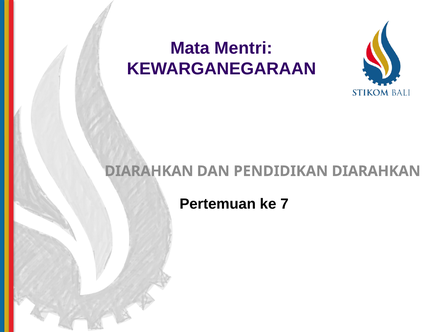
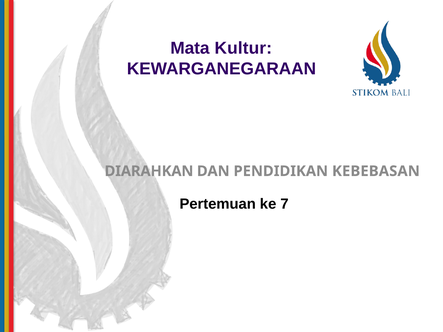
Mentri: Mentri -> Kultur
PENDIDIKAN DIARAHKAN: DIARAHKAN -> KEBEBASAN
